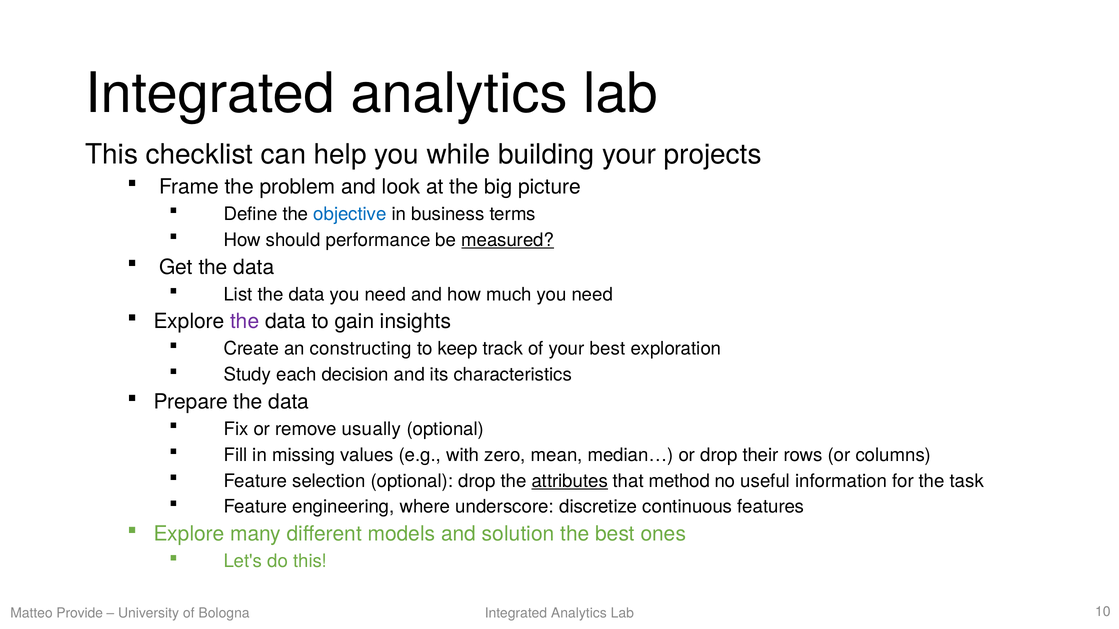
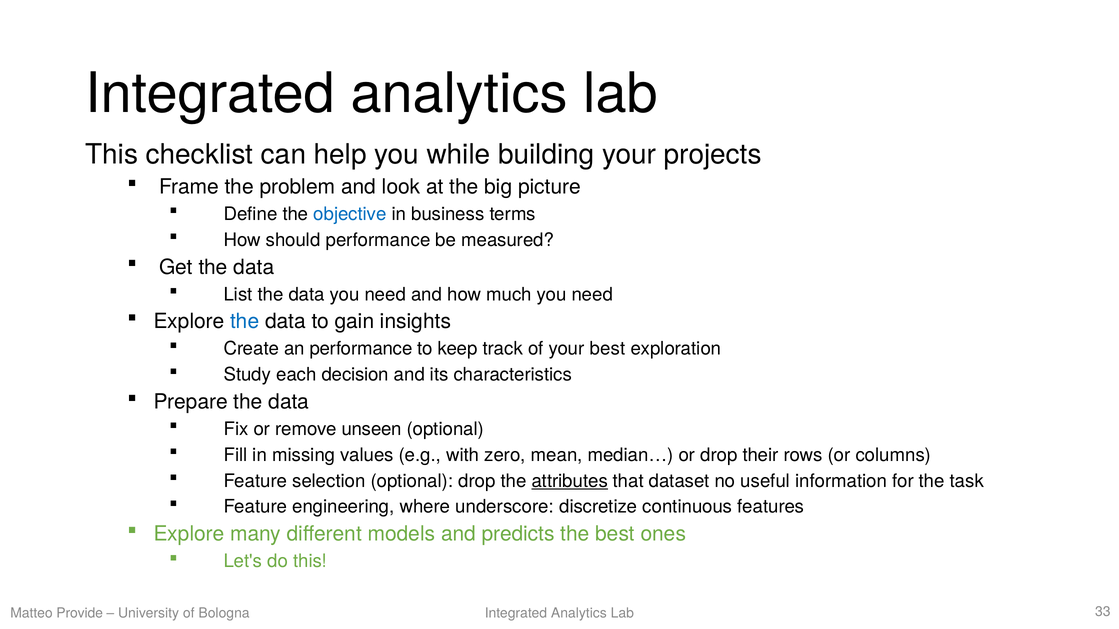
measured underline: present -> none
the at (245, 322) colour: purple -> blue
an constructing: constructing -> performance
usually: usually -> unseen
method: method -> dataset
solution: solution -> predicts
10: 10 -> 33
